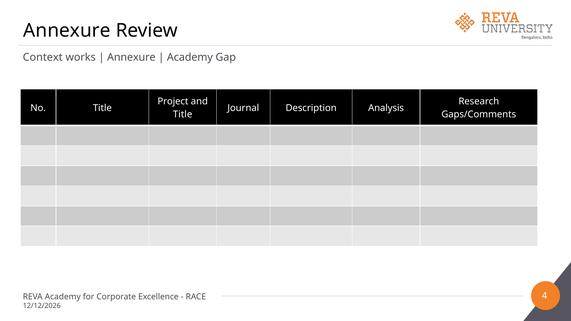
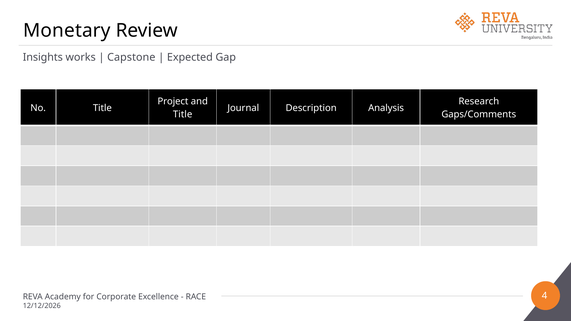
Annexure at (67, 30): Annexure -> Monetary
Context: Context -> Insights
Annexure at (131, 57): Annexure -> Capstone
Academy at (190, 57): Academy -> Expected
